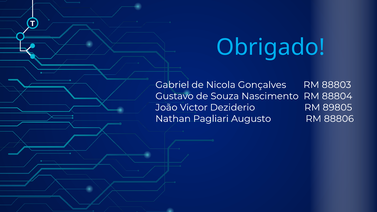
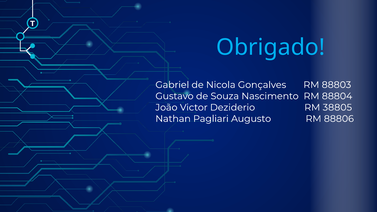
89805: 89805 -> 38805
